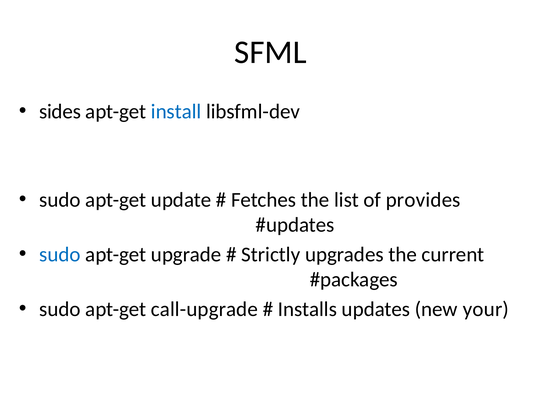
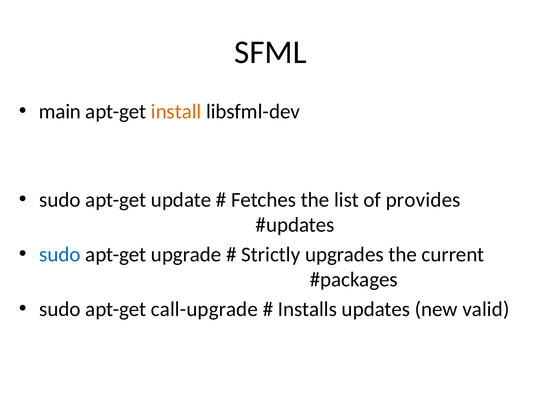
sides: sides -> main
install colour: blue -> orange
your: your -> valid
